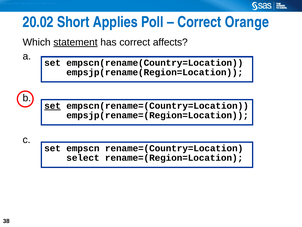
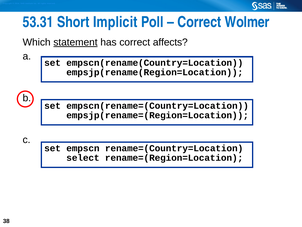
20.02: 20.02 -> 53.31
Applies: Applies -> Implicit
Orange: Orange -> Wolmer
set at (53, 106) underline: present -> none
